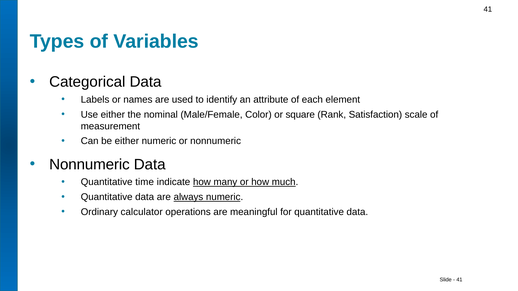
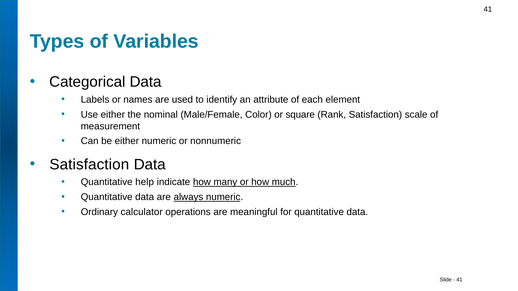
Nonnumeric at (89, 165): Nonnumeric -> Satisfaction
time: time -> help
